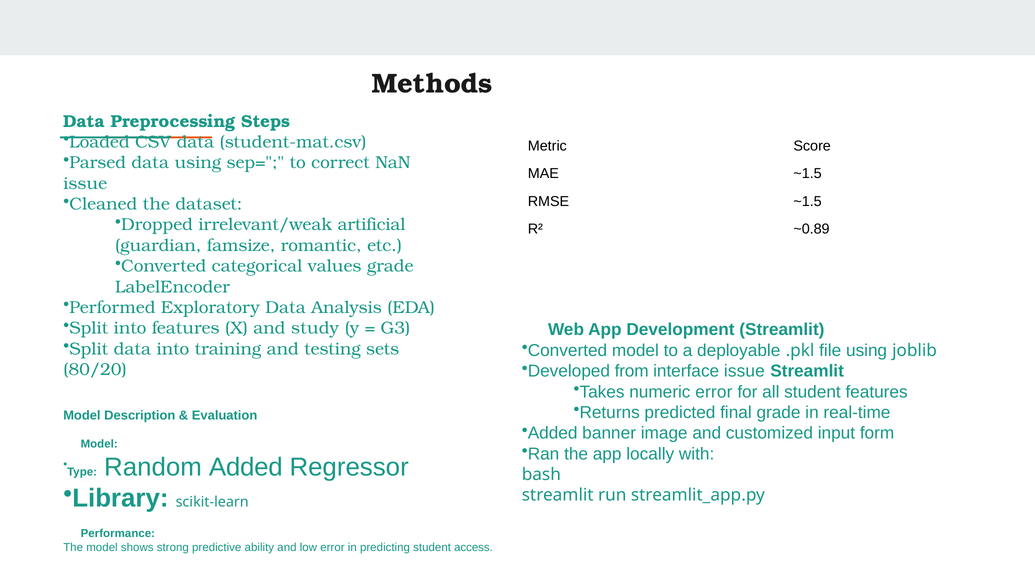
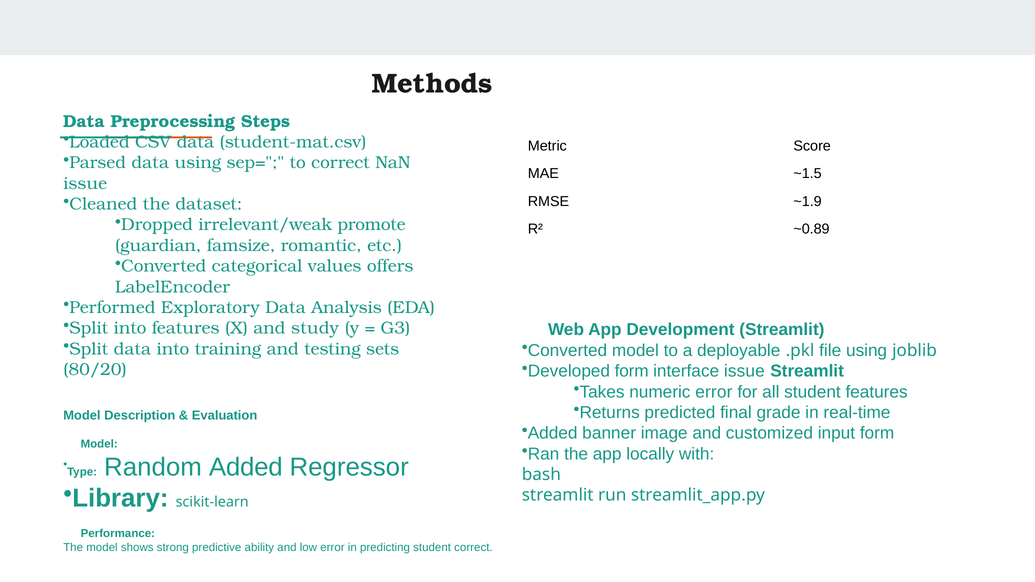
RMSE ~1.5: ~1.5 -> ~1.9
artificial: artificial -> promote
values grade: grade -> offers
Developed from: from -> form
student access: access -> correct
